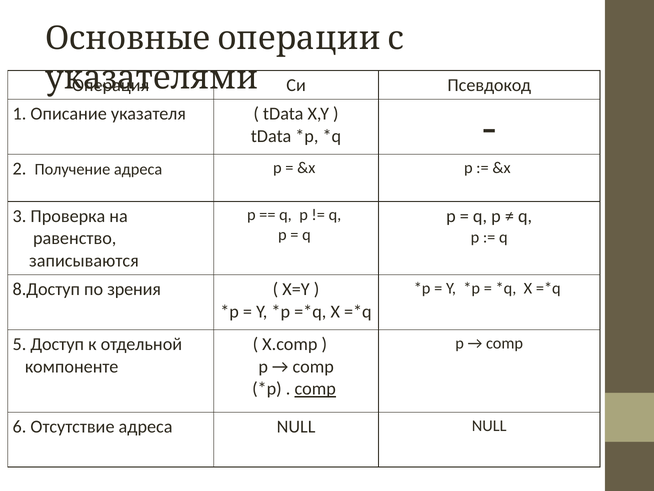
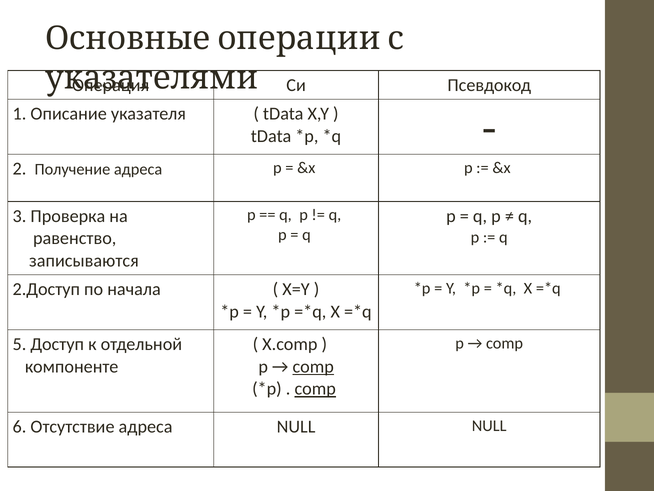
8.Доступ: 8.Доступ -> 2.Доступ
зрения: зрения -> начала
comp at (313, 366) underline: none -> present
